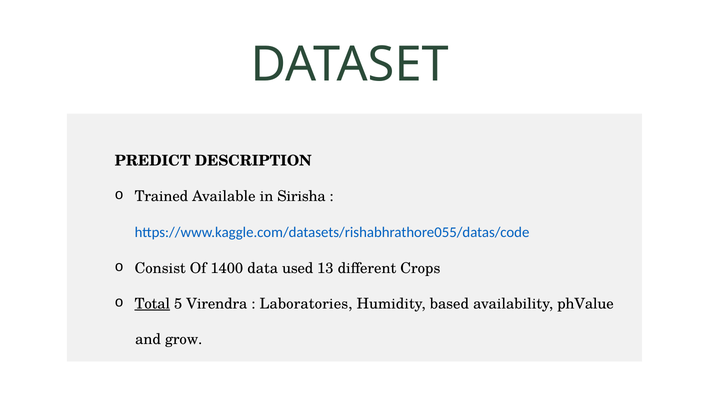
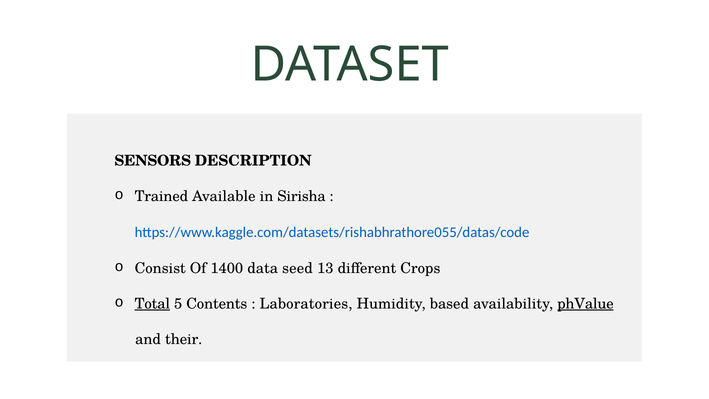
PREDICT: PREDICT -> SENSORS
used: used -> seed
Virendra: Virendra -> Contents
phValue underline: none -> present
grow: grow -> their
